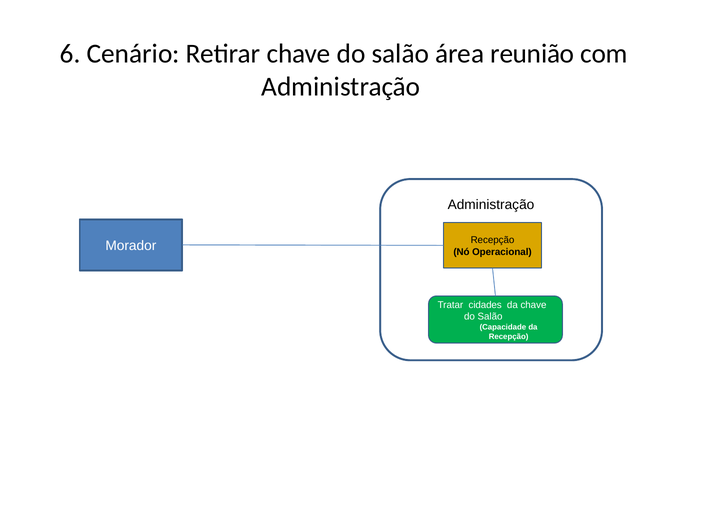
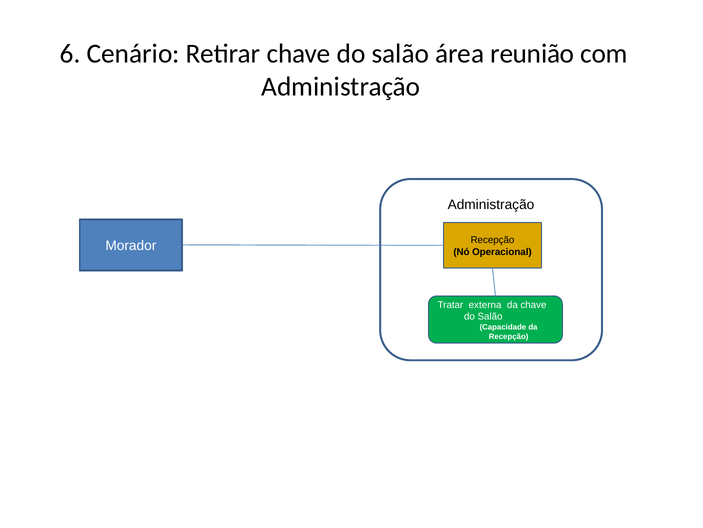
cidades: cidades -> externa
